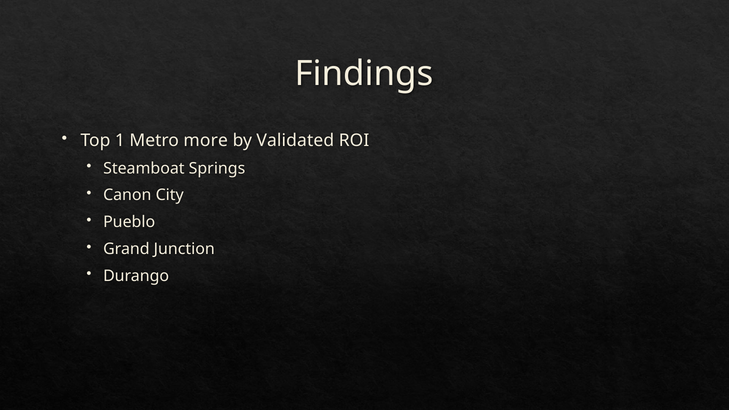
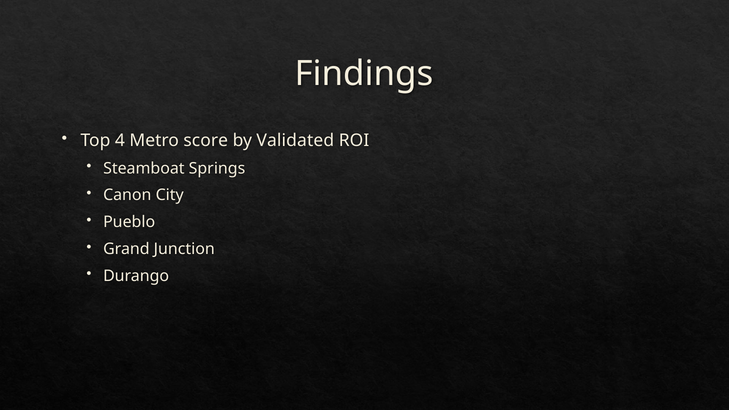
1: 1 -> 4
more: more -> score
